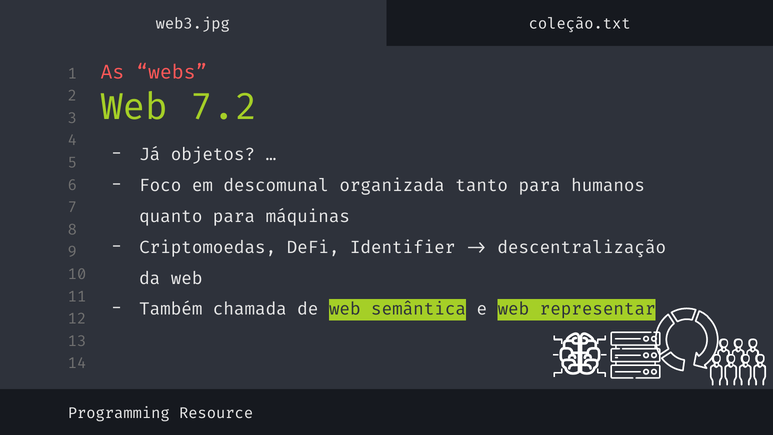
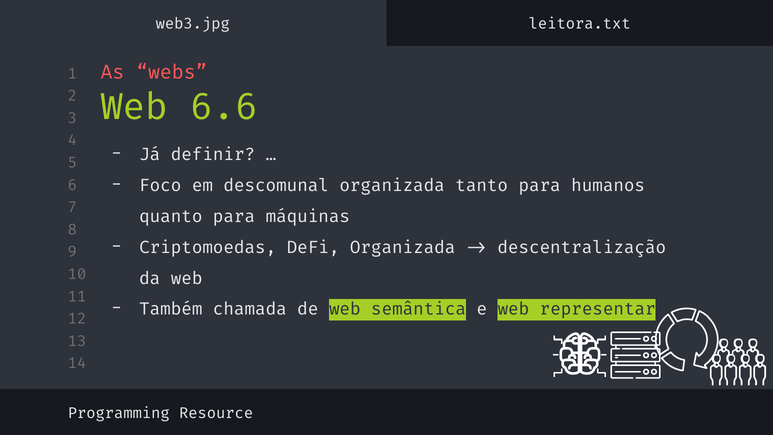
coleção.txt: coleção.txt -> leitora.txt
7.2: 7.2 -> 6.6
objetos: objetos -> definir
DeFi Identifier: Identifier -> Organizada
